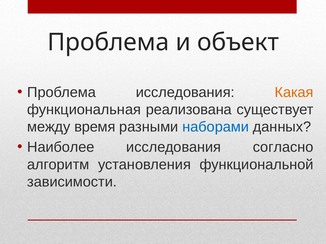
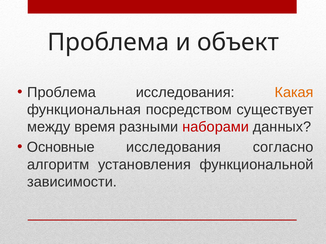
реализована: реализована -> посредством
наборами colour: blue -> red
Наиболее: Наиболее -> Основные
